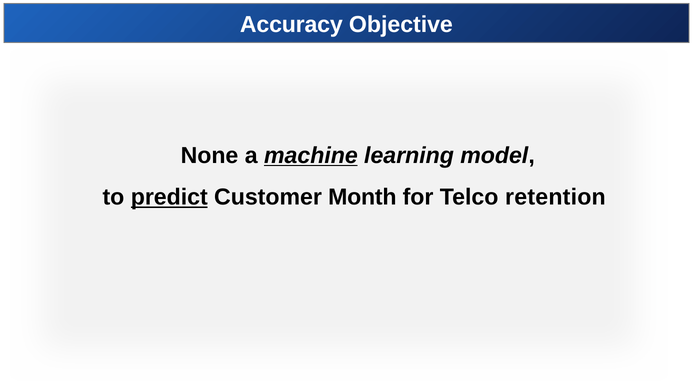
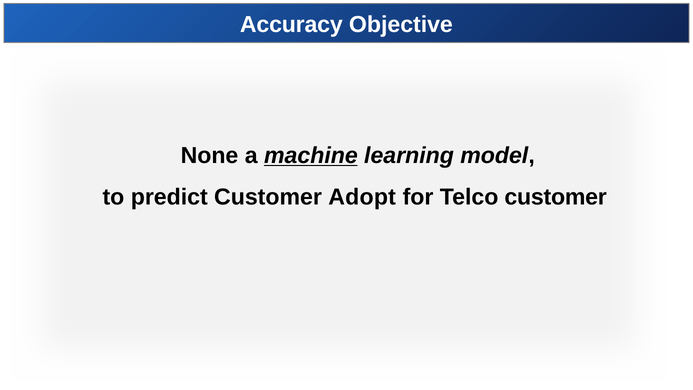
predict underline: present -> none
Month: Month -> Adopt
Telco retention: retention -> customer
